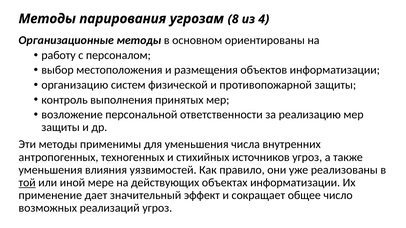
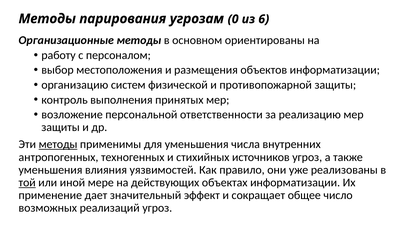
8: 8 -> 0
4: 4 -> 6
методы at (58, 145) underline: none -> present
